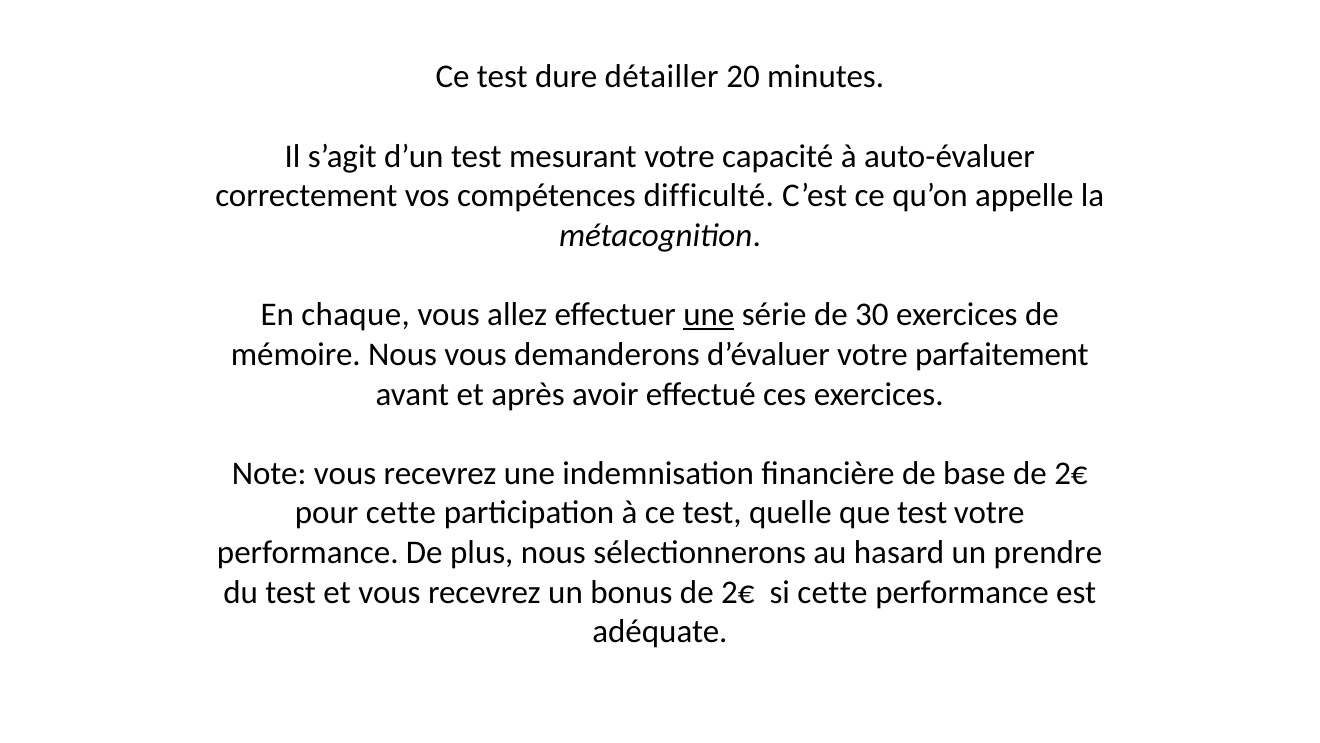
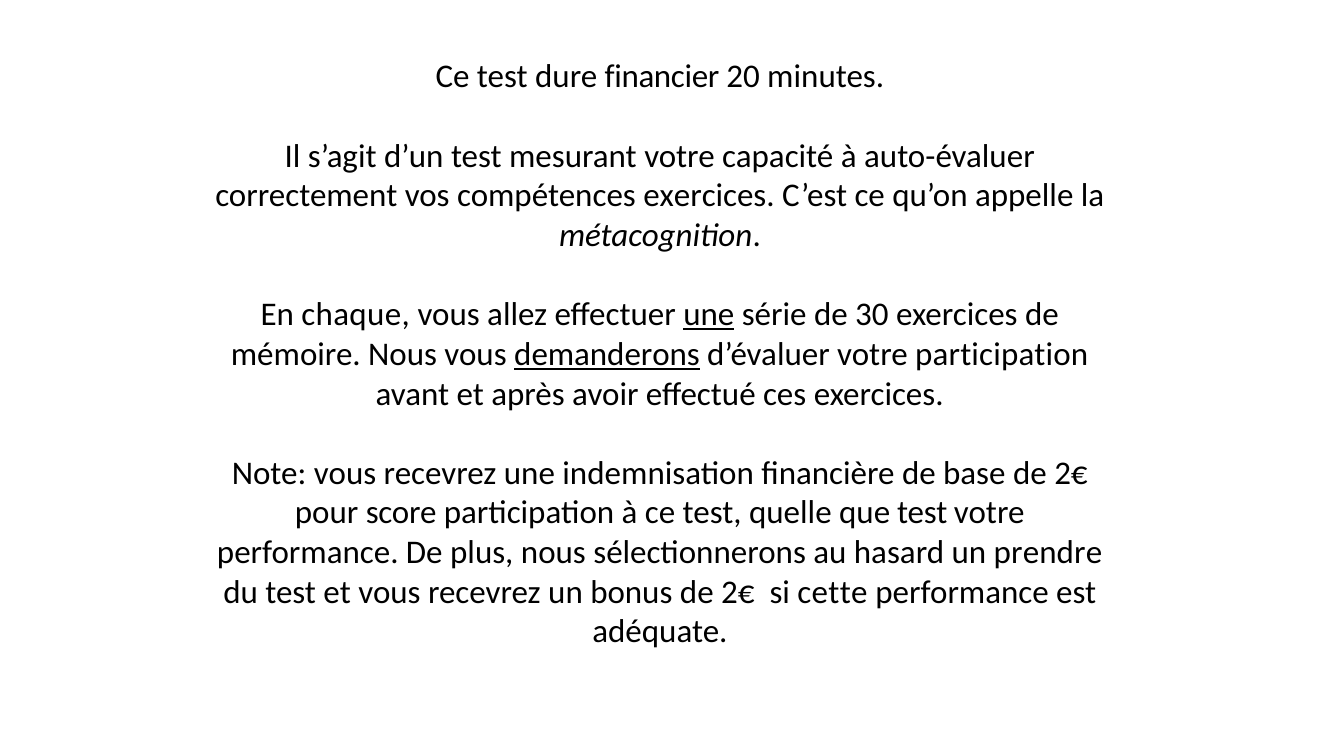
détailler: détailler -> financier
compétences difficulté: difficulté -> exercices
demanderons underline: none -> present
votre parfaitement: parfaitement -> participation
pour cette: cette -> score
